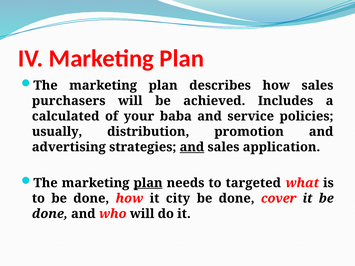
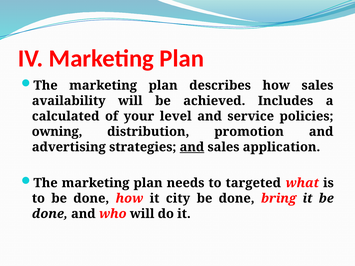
purchasers: purchasers -> availability
baba: baba -> level
usually: usually -> owning
plan at (148, 183) underline: present -> none
cover: cover -> bring
